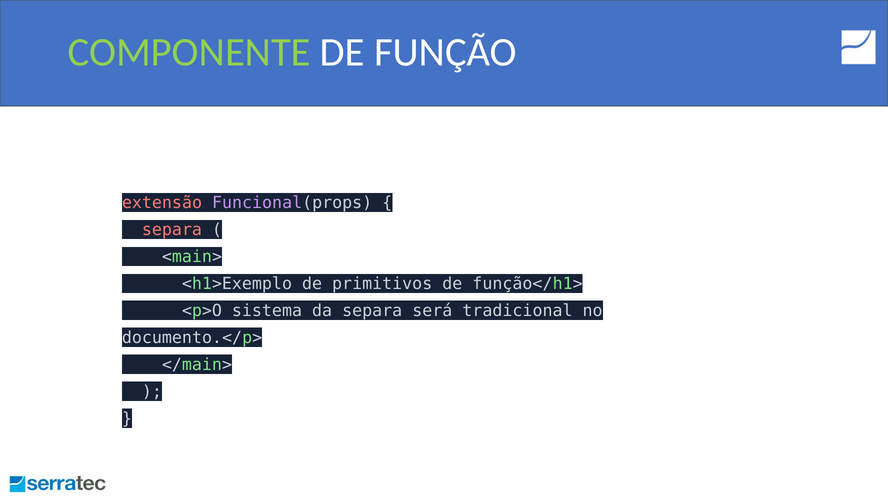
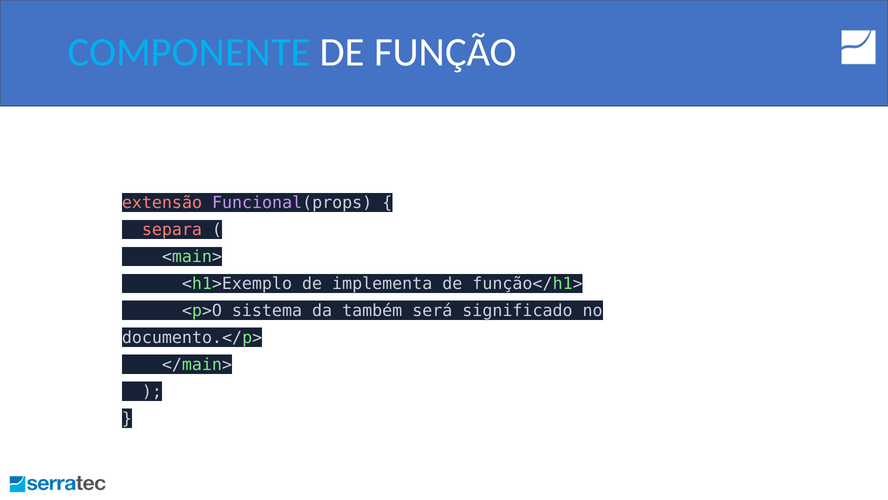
COMPONENTE colour: light green -> light blue
primitivos: primitivos -> implementa
da separa: separa -> também
tradicional: tradicional -> significado
